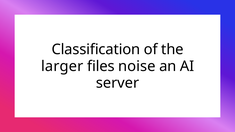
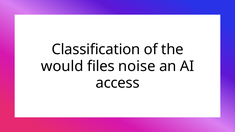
larger: larger -> would
server: server -> access
